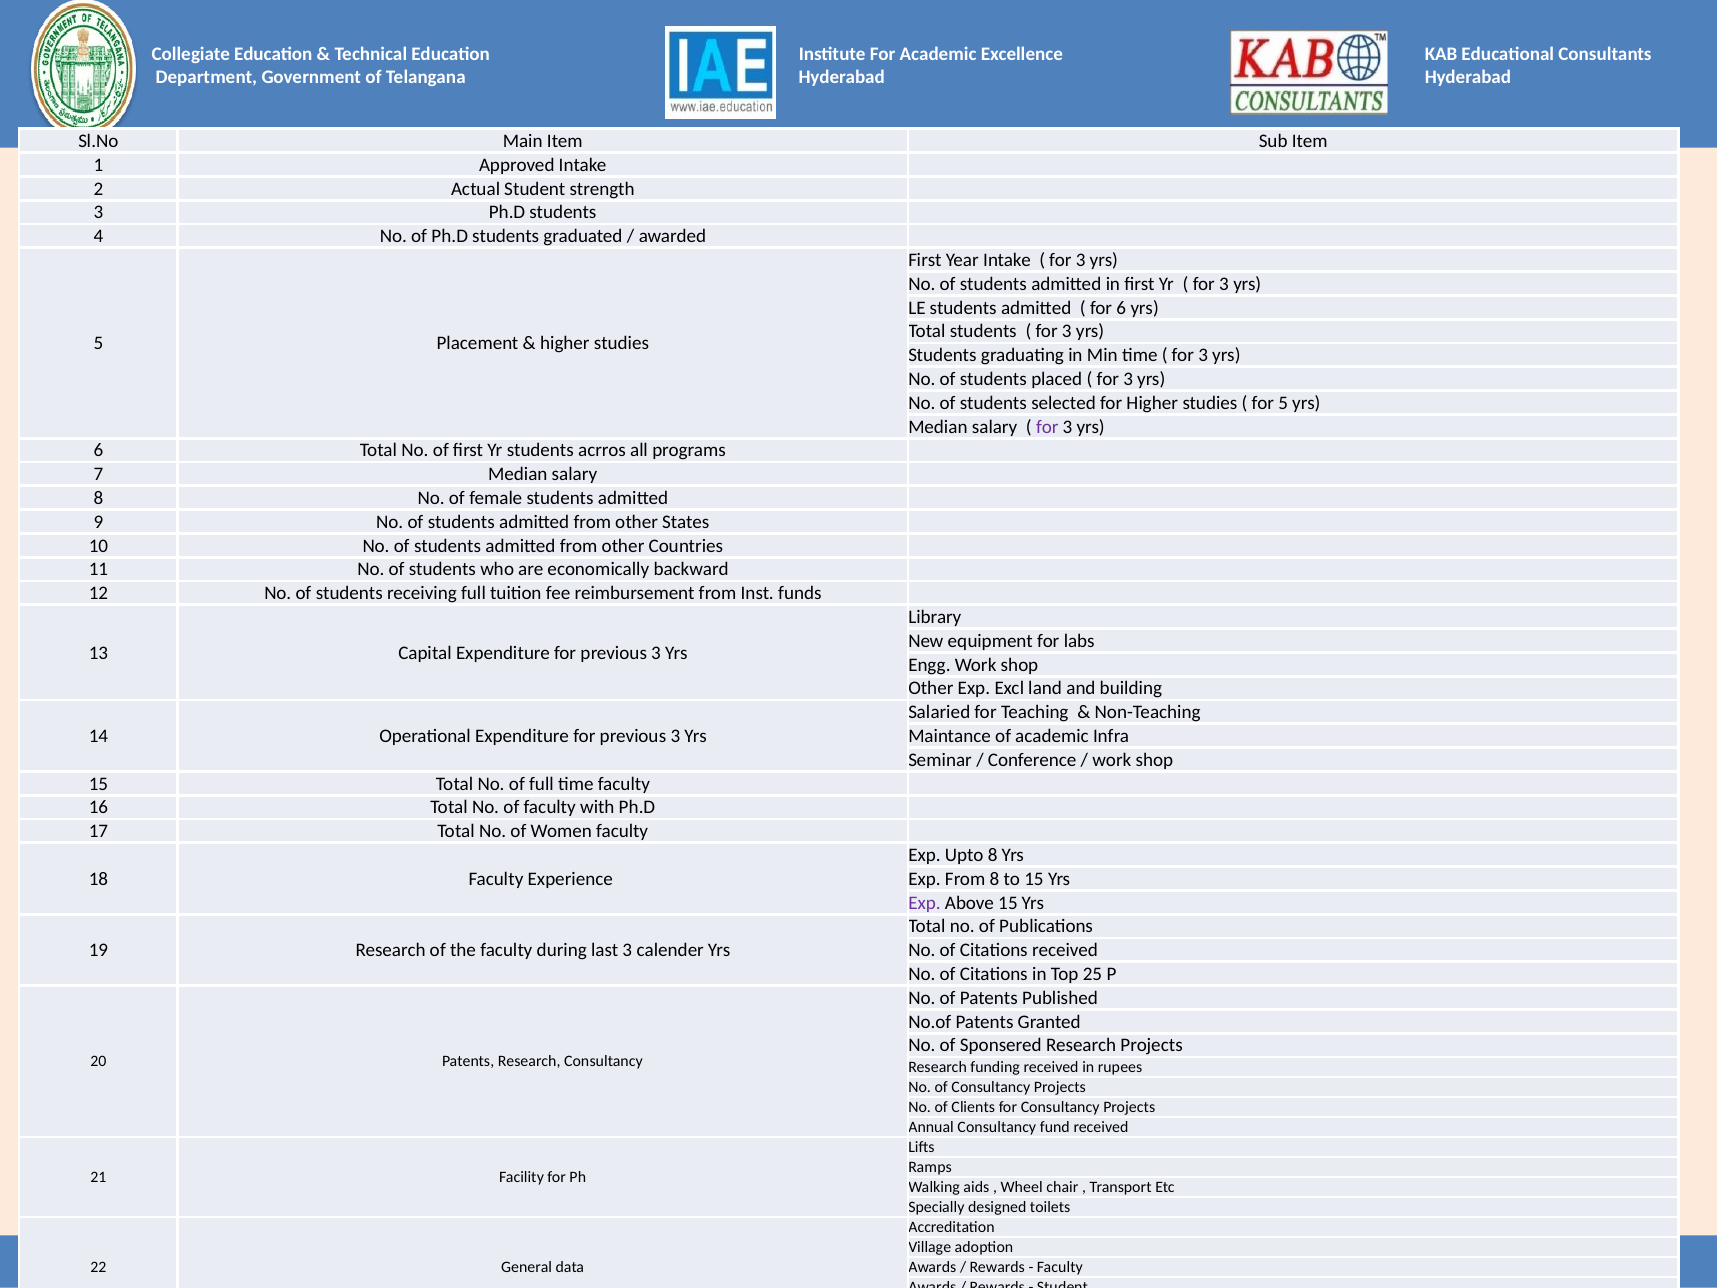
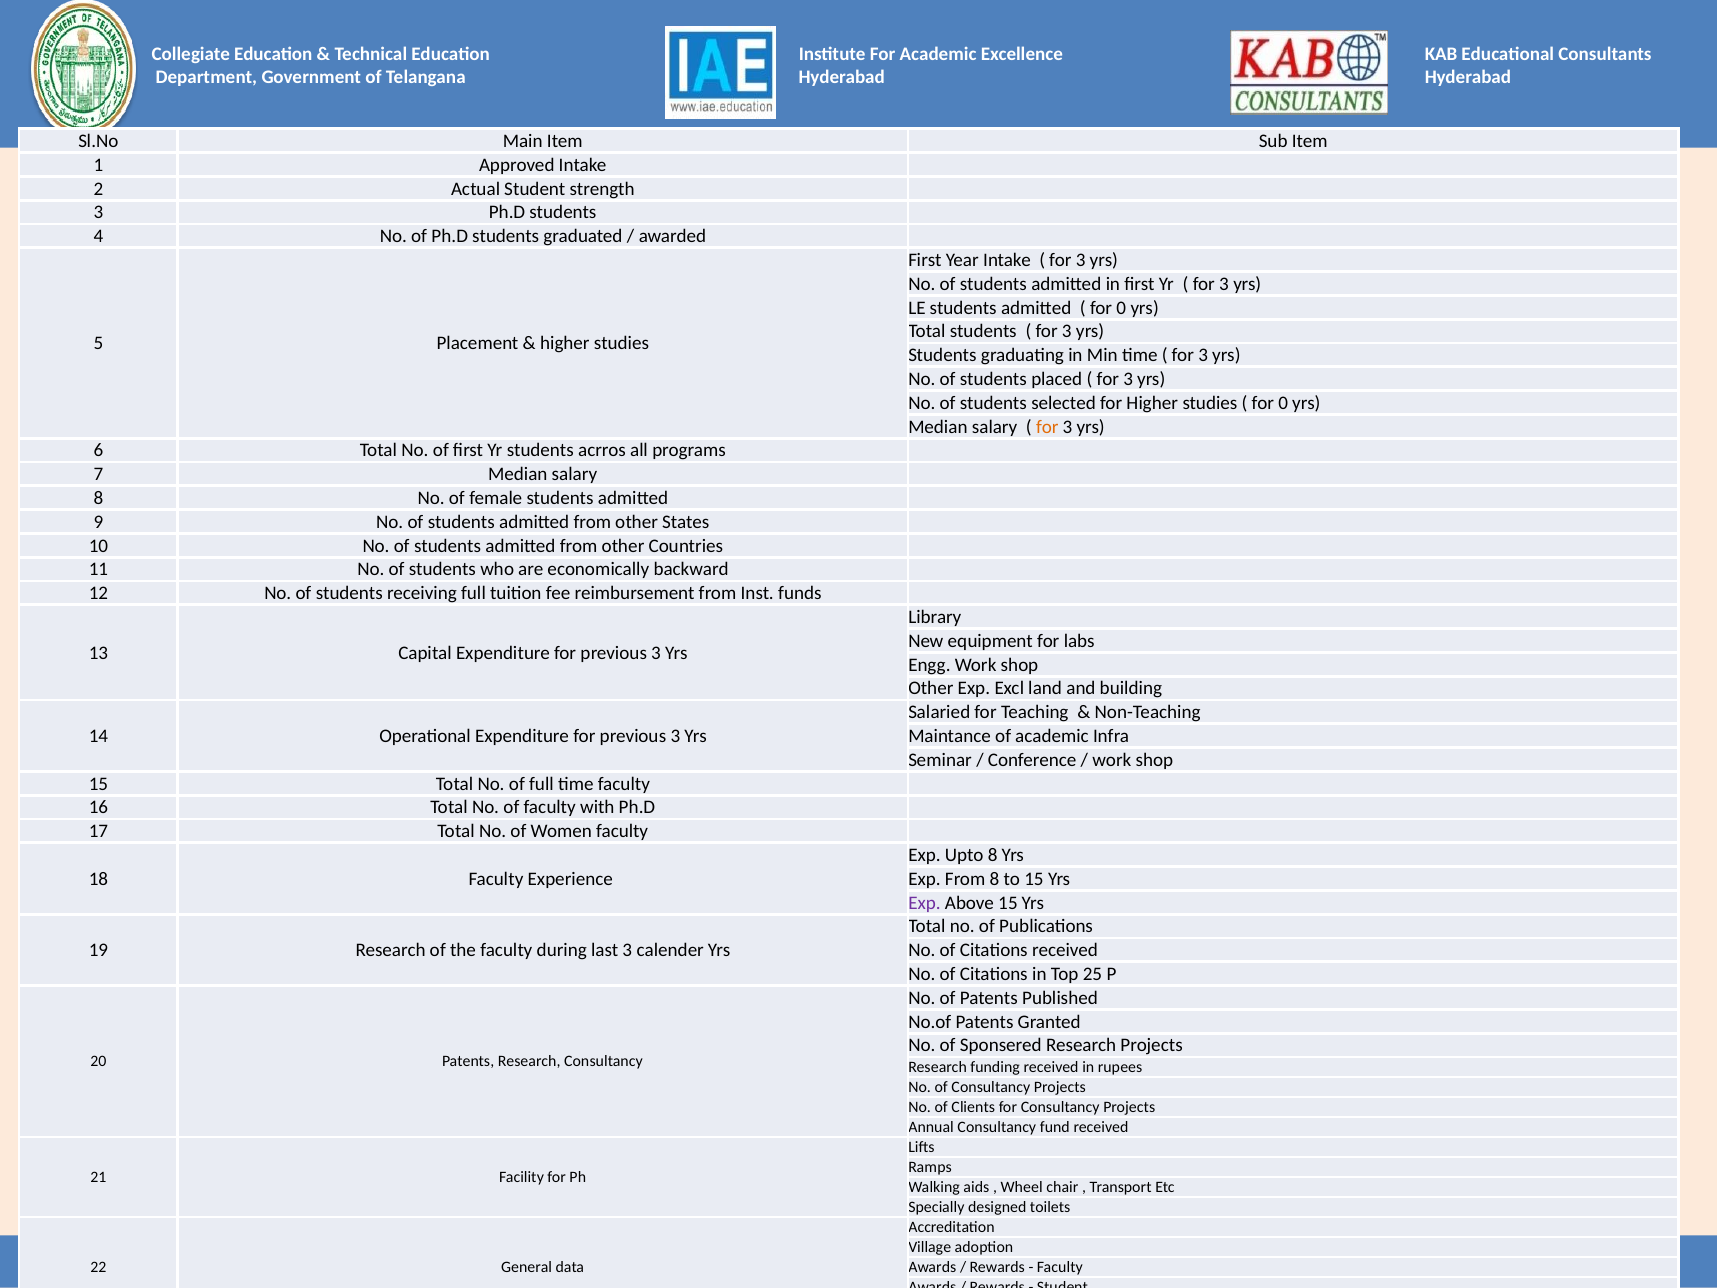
6 at (1121, 308): 6 -> 0
5 at (1283, 403): 5 -> 0
for at (1047, 427) colour: purple -> orange
